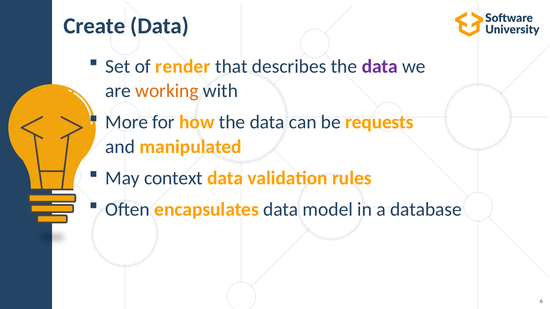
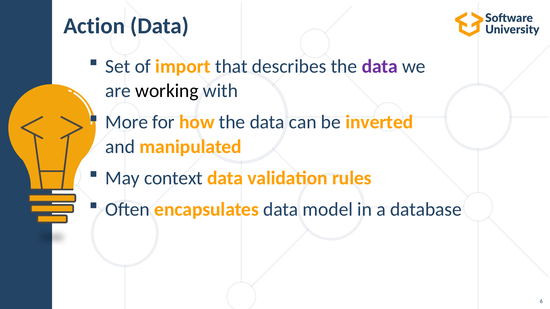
Create: Create -> Action
render: render -> import
working colour: orange -> black
requests: requests -> inverted
